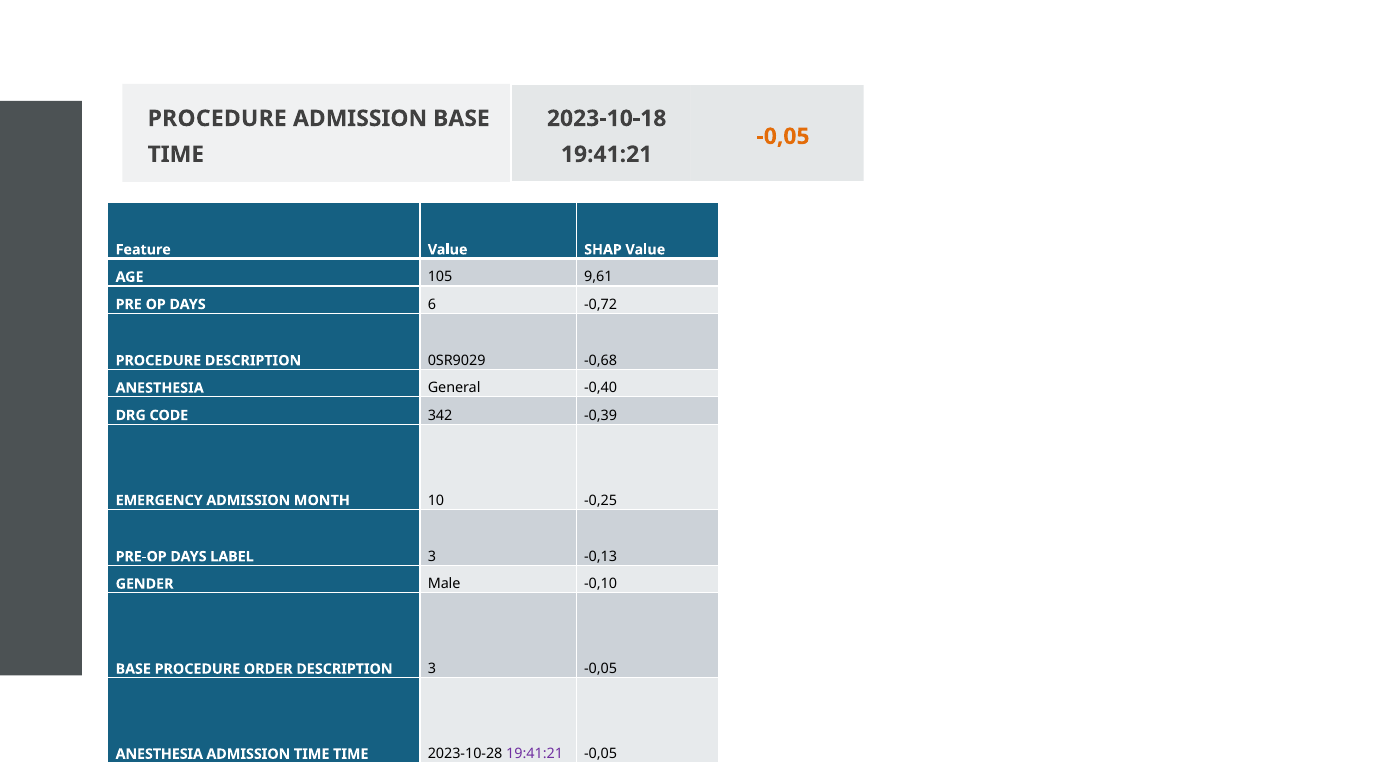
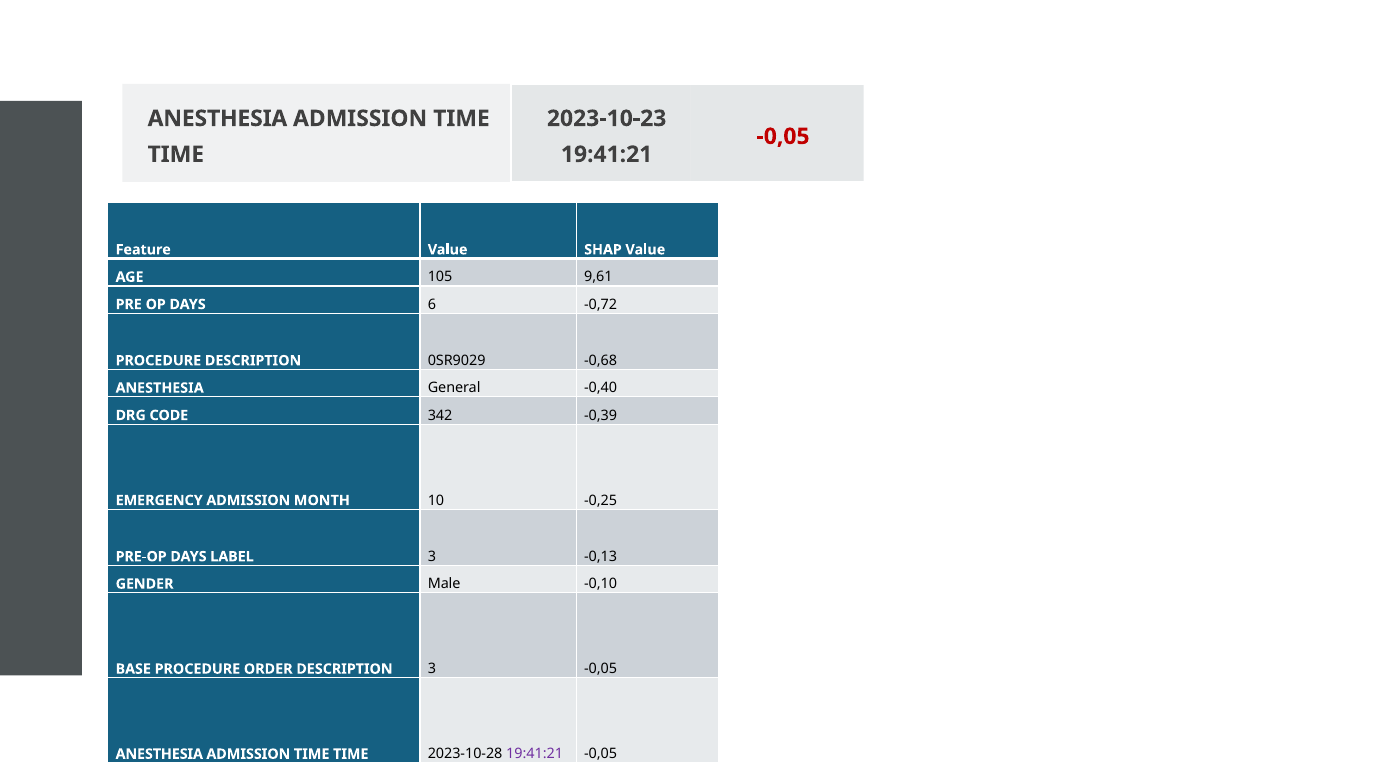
PROCEDURE at (217, 118): PROCEDURE -> ANESTHESIA
BASE at (461, 118): BASE -> TIME
2023-10-18: 2023-10-18 -> 2023-10-23
-0,05 at (783, 136) colour: orange -> red
